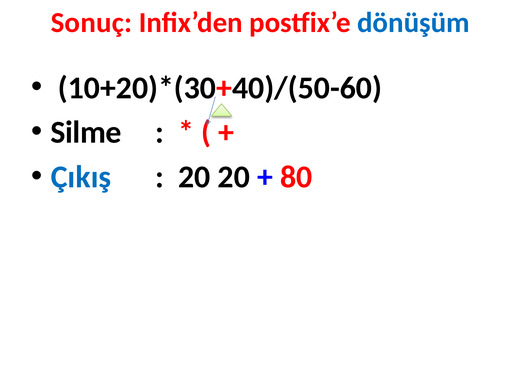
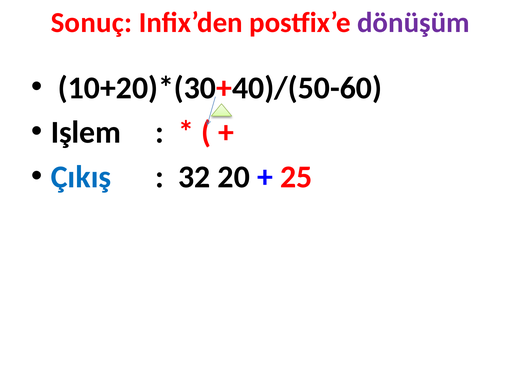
dönüşüm colour: blue -> purple
Silme: Silme -> Işlem
20 at (194, 177): 20 -> 32
80: 80 -> 25
